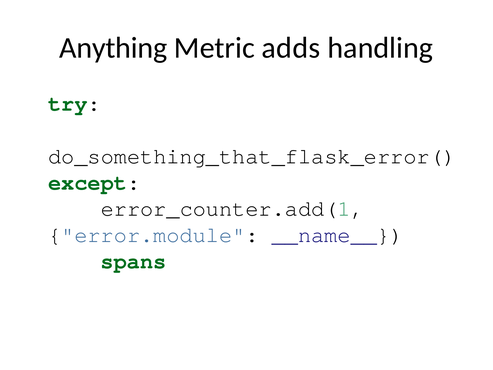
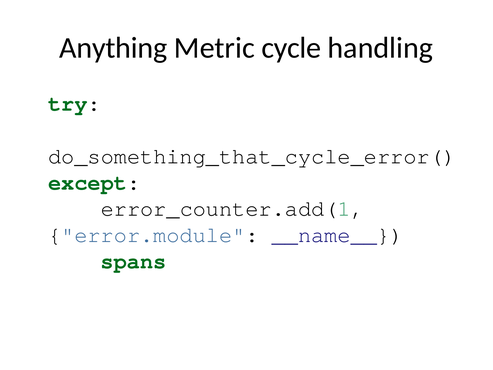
adds: adds -> cycle
do_something_that_flask_error(: do_something_that_flask_error( -> do_something_that_cycle_error(
